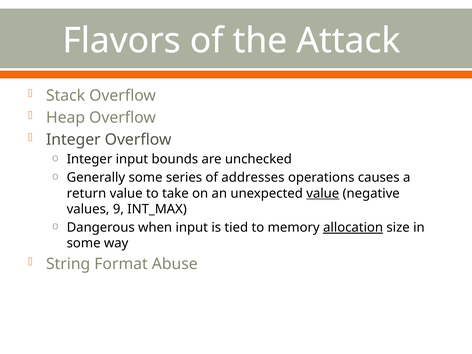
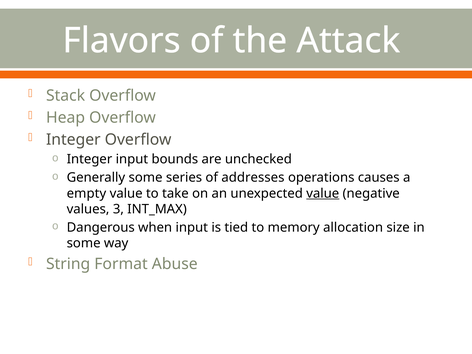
return: return -> empty
9: 9 -> 3
allocation underline: present -> none
